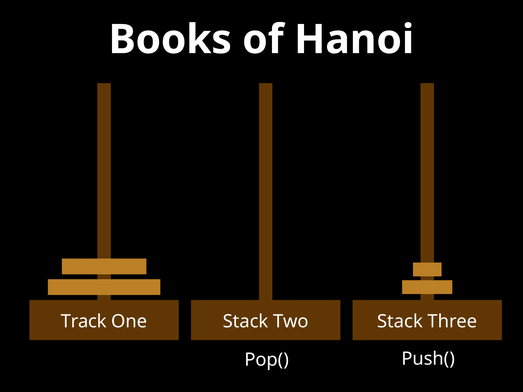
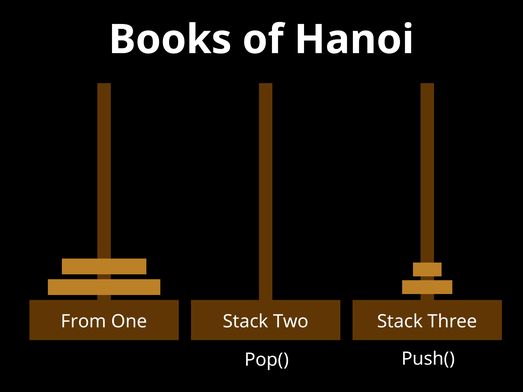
Track: Track -> From
